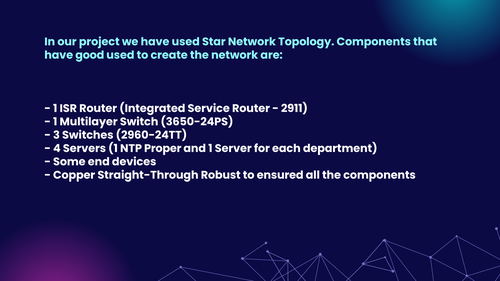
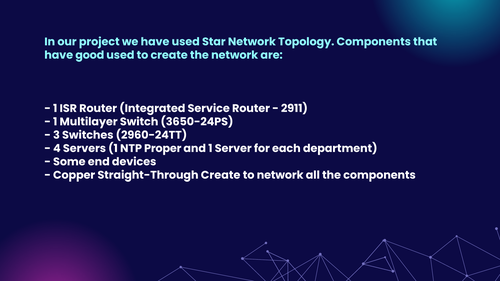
Straight-Through Robust: Robust -> Create
to ensured: ensured -> network
